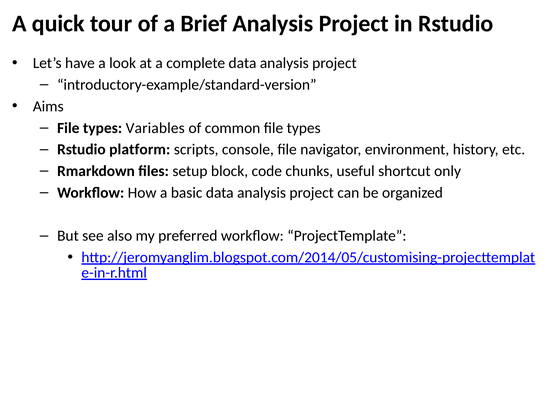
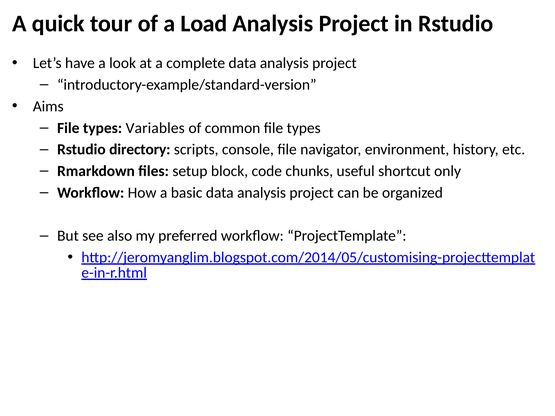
Brief: Brief -> Load
platform: platform -> directory
